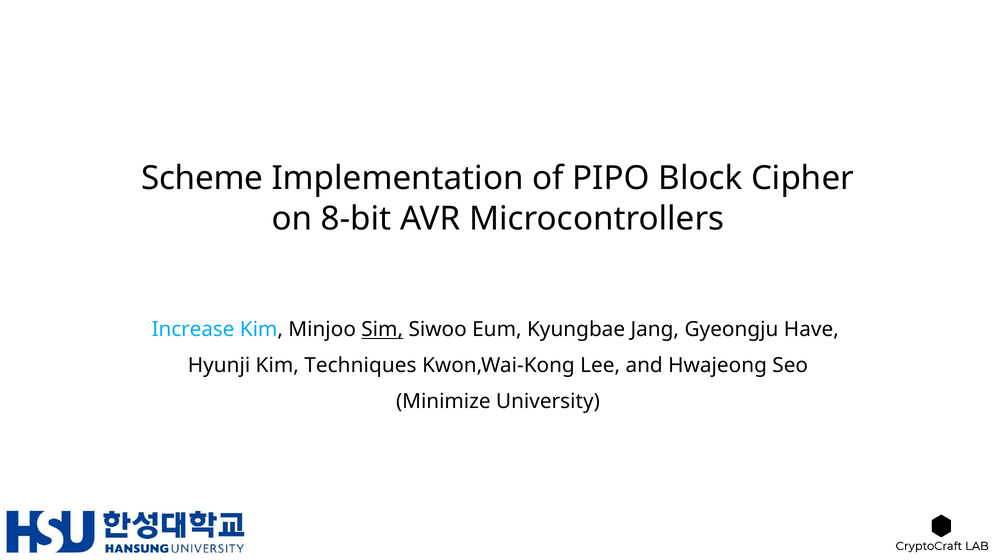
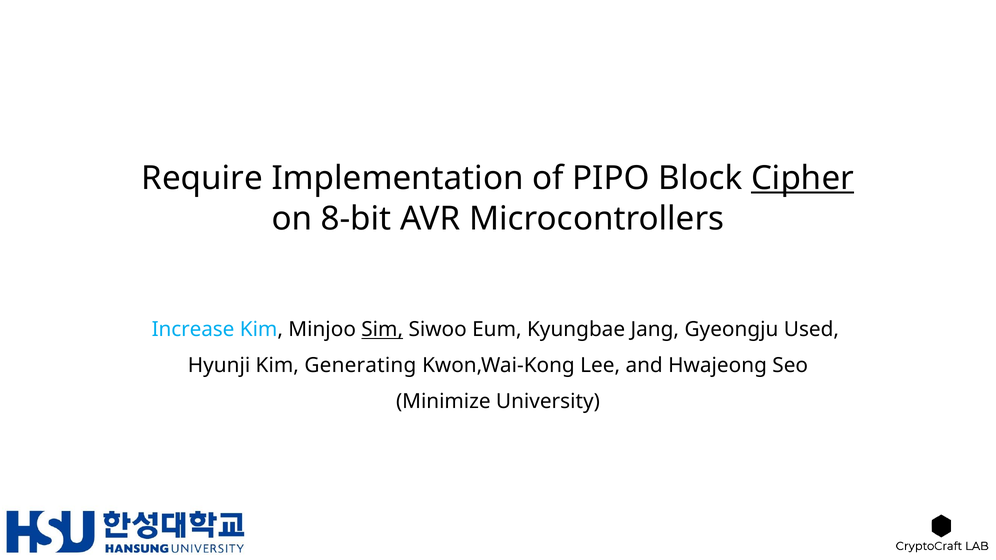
Scheme: Scheme -> Require
Cipher underline: none -> present
Have: Have -> Used
Techniques: Techniques -> Generating
